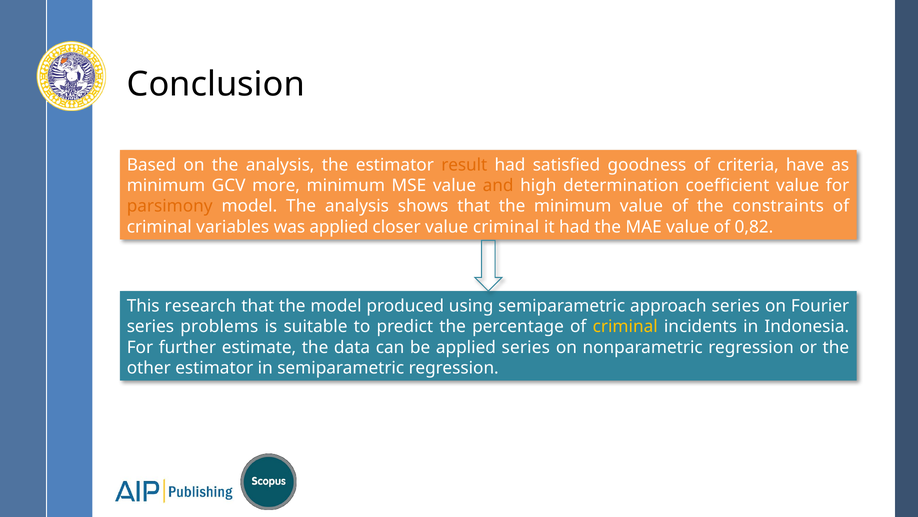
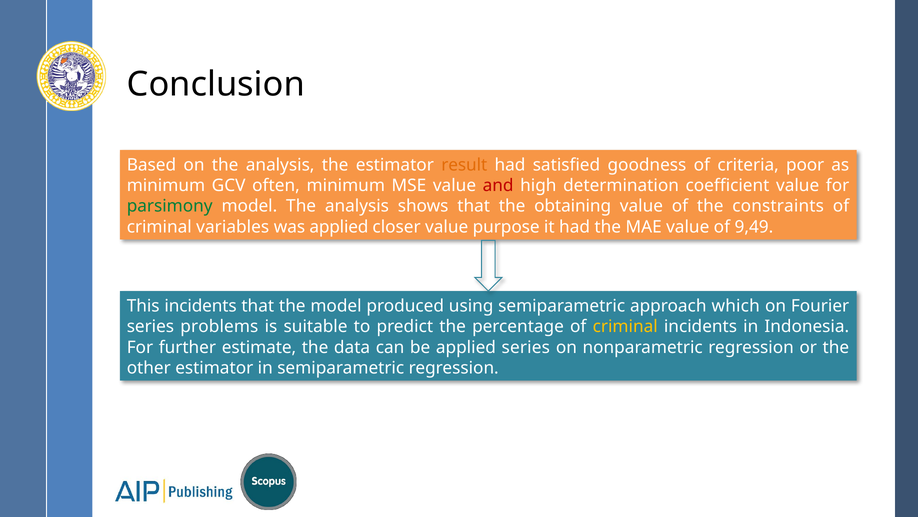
have: have -> poor
more: more -> often
and colour: orange -> red
parsimony colour: orange -> green
the minimum: minimum -> obtaining
value criminal: criminal -> purpose
0,82: 0,82 -> 9,49
This research: research -> incidents
approach series: series -> which
